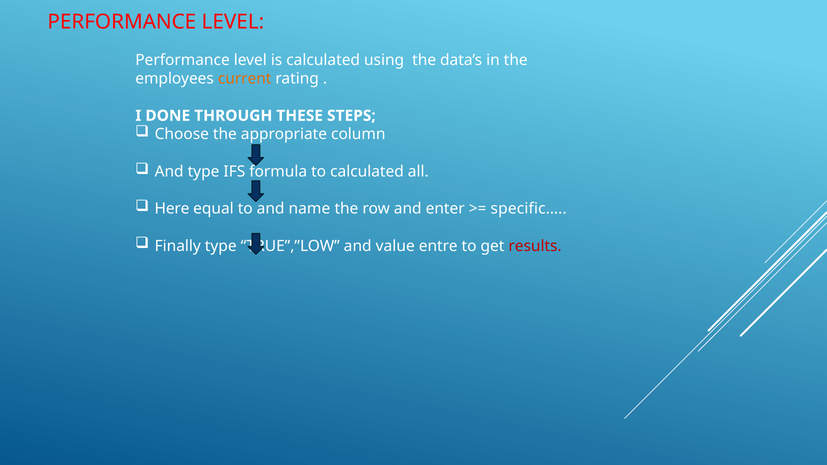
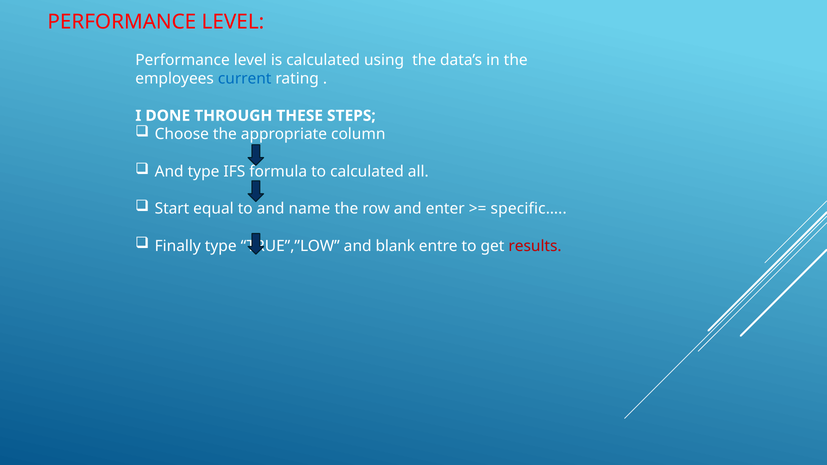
current colour: orange -> blue
Here: Here -> Start
value: value -> blank
